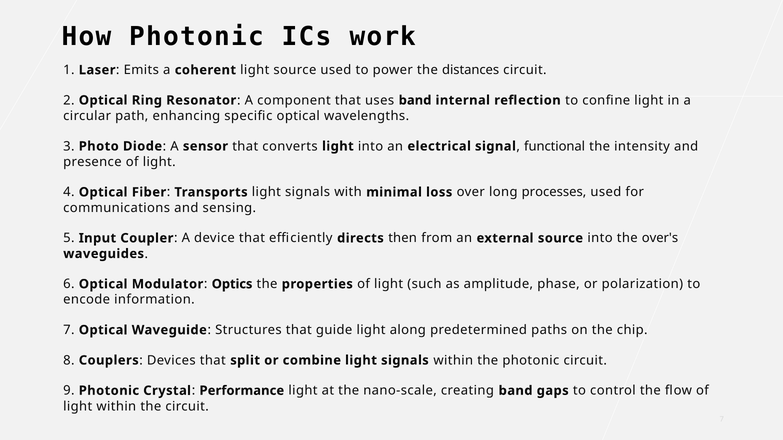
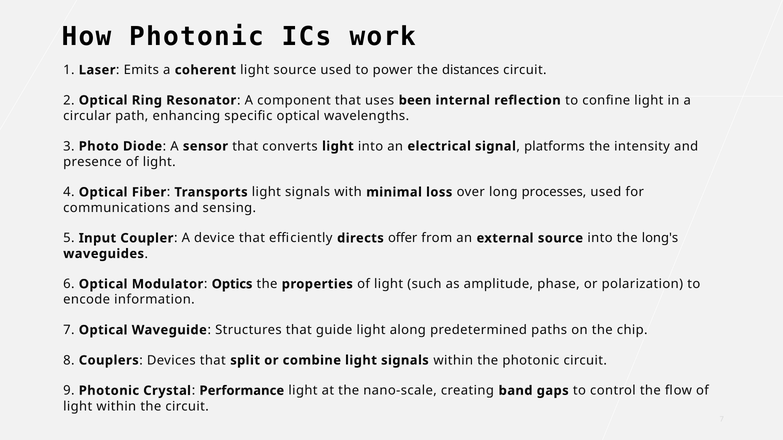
uses band: band -> been
functional: functional -> platforms
then: then -> offer
over's: over's -> long's
